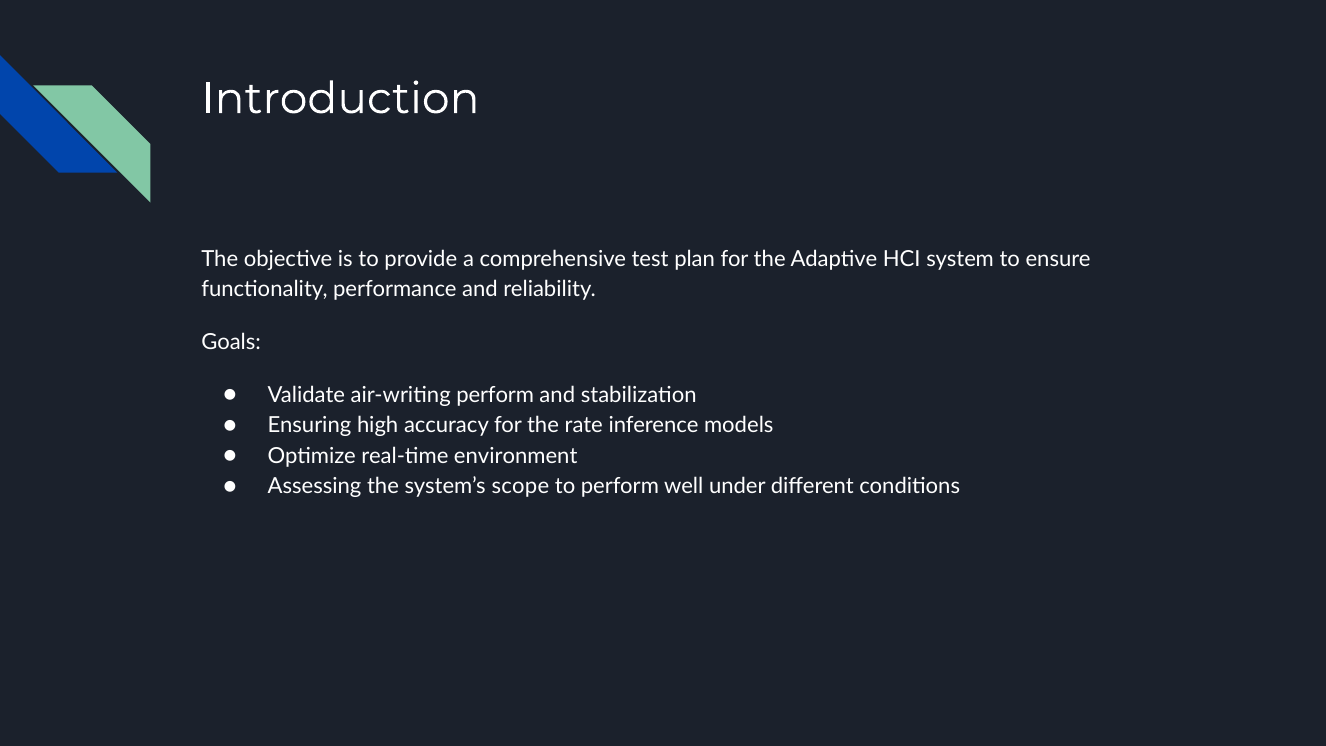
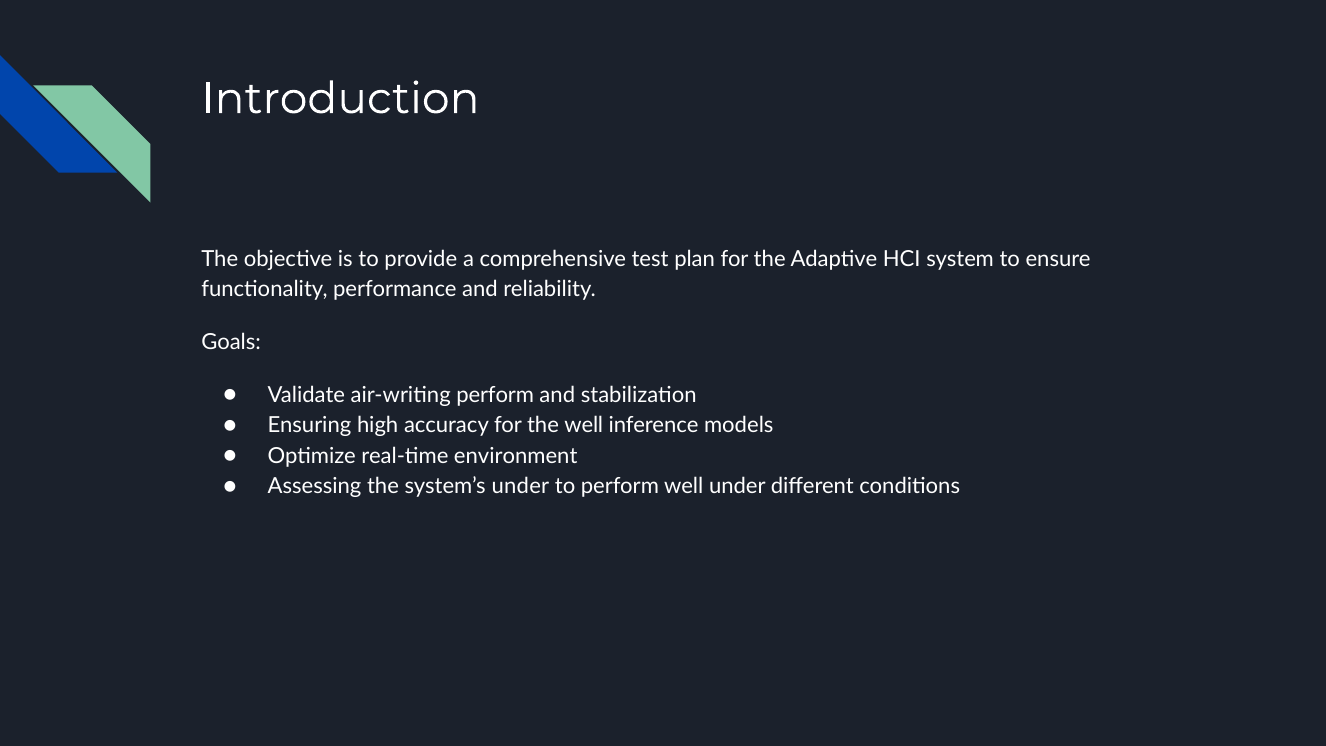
the rate: rate -> well
system’s scope: scope -> under
